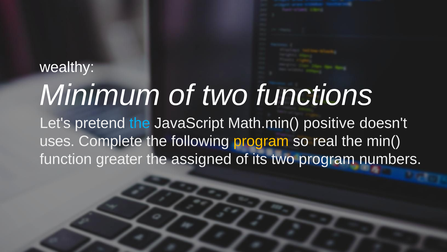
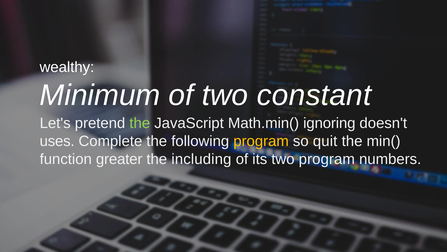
functions: functions -> constant
the at (140, 123) colour: light blue -> light green
positive: positive -> ignoring
real: real -> quit
assigned: assigned -> including
